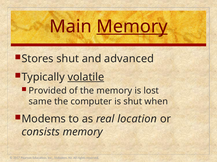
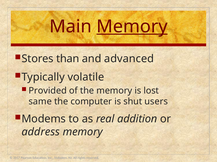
Stores shut: shut -> than
volatile underline: present -> none
when: when -> users
location: location -> addition
consists: consists -> address
